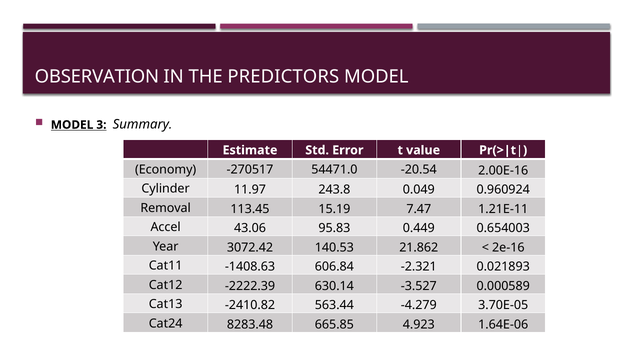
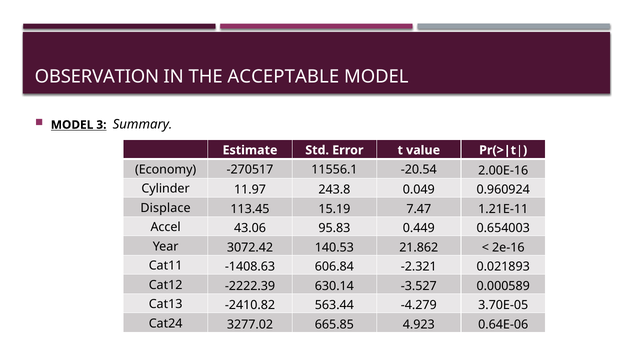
PREDICTORS: PREDICTORS -> ACCEPTABLE
54471.0: 54471.0 -> 11556.1
Removal: Removal -> Displace
8283.48: 8283.48 -> 3277.02
1.64E-06: 1.64E-06 -> 0.64E-06
